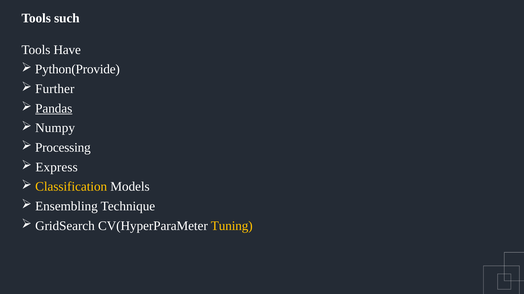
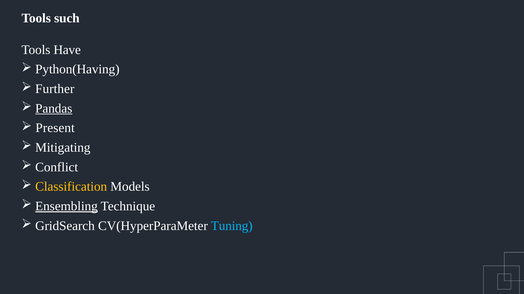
Python(Provide: Python(Provide -> Python(Having
Numpy: Numpy -> Present
Processing: Processing -> Mitigating
Express: Express -> Conflict
Ensembling underline: none -> present
Tuning colour: yellow -> light blue
